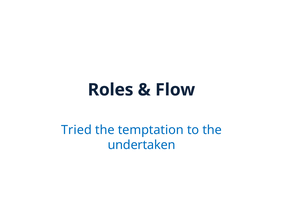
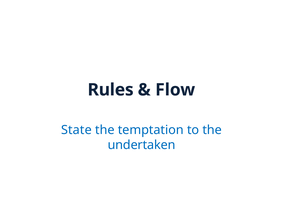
Roles: Roles -> Rules
Tried: Tried -> State
